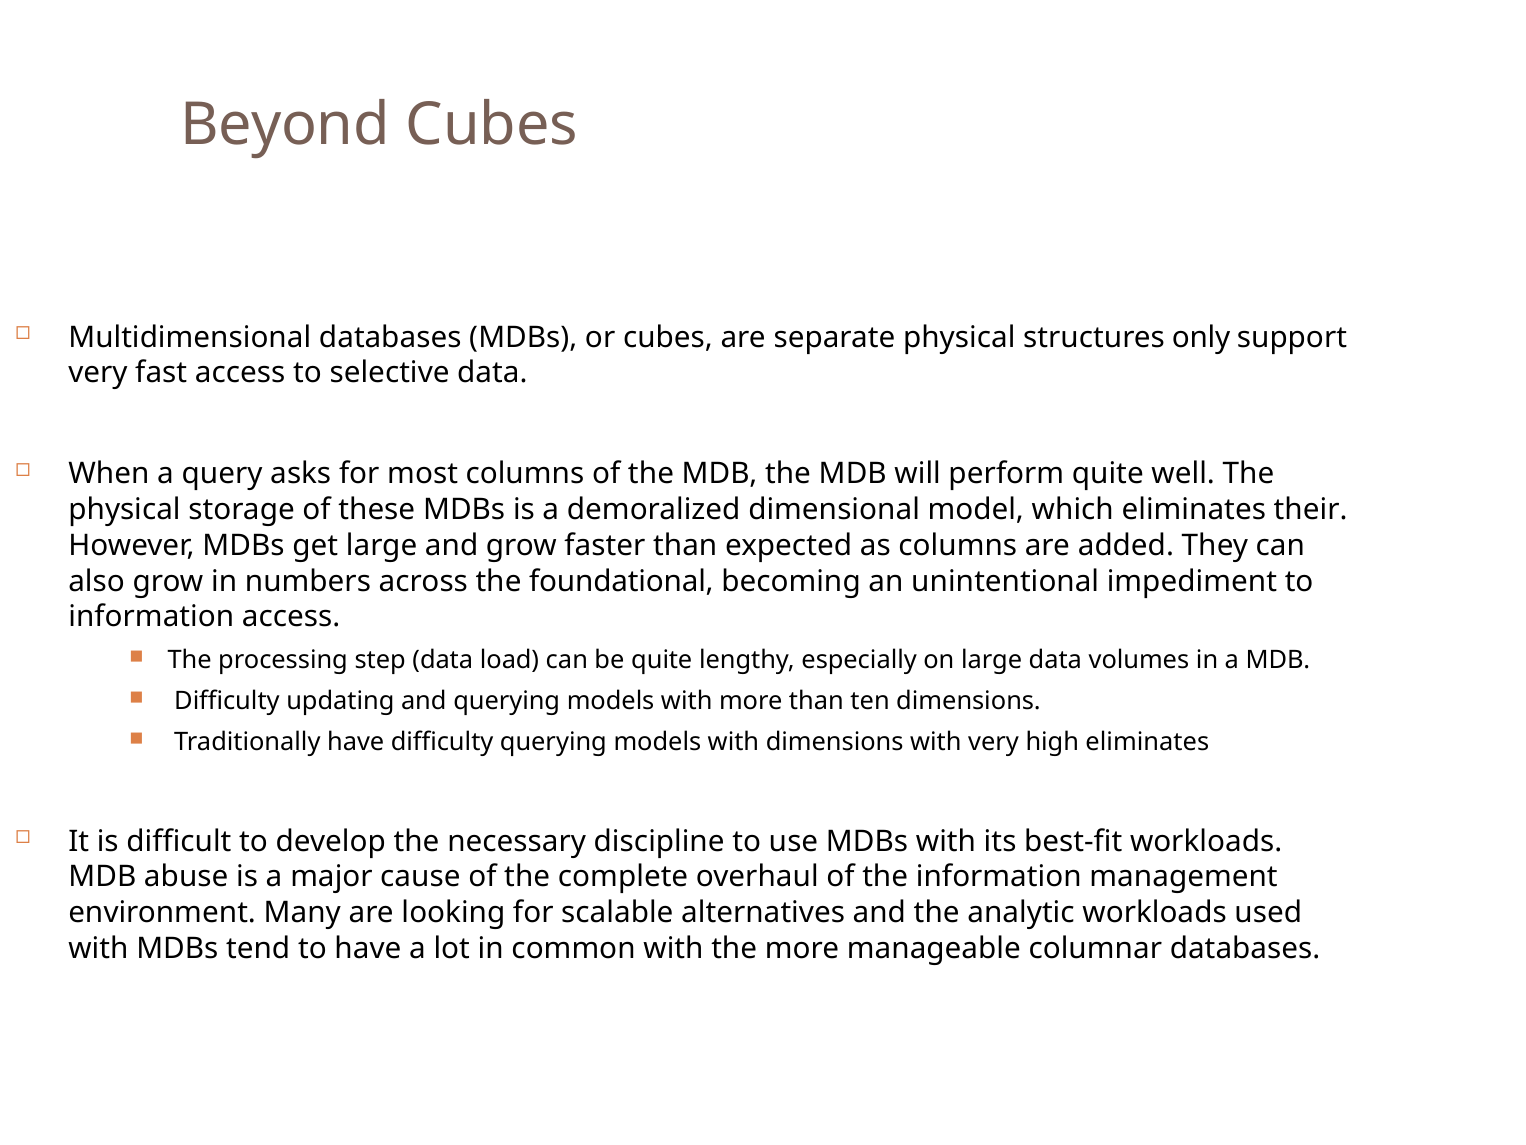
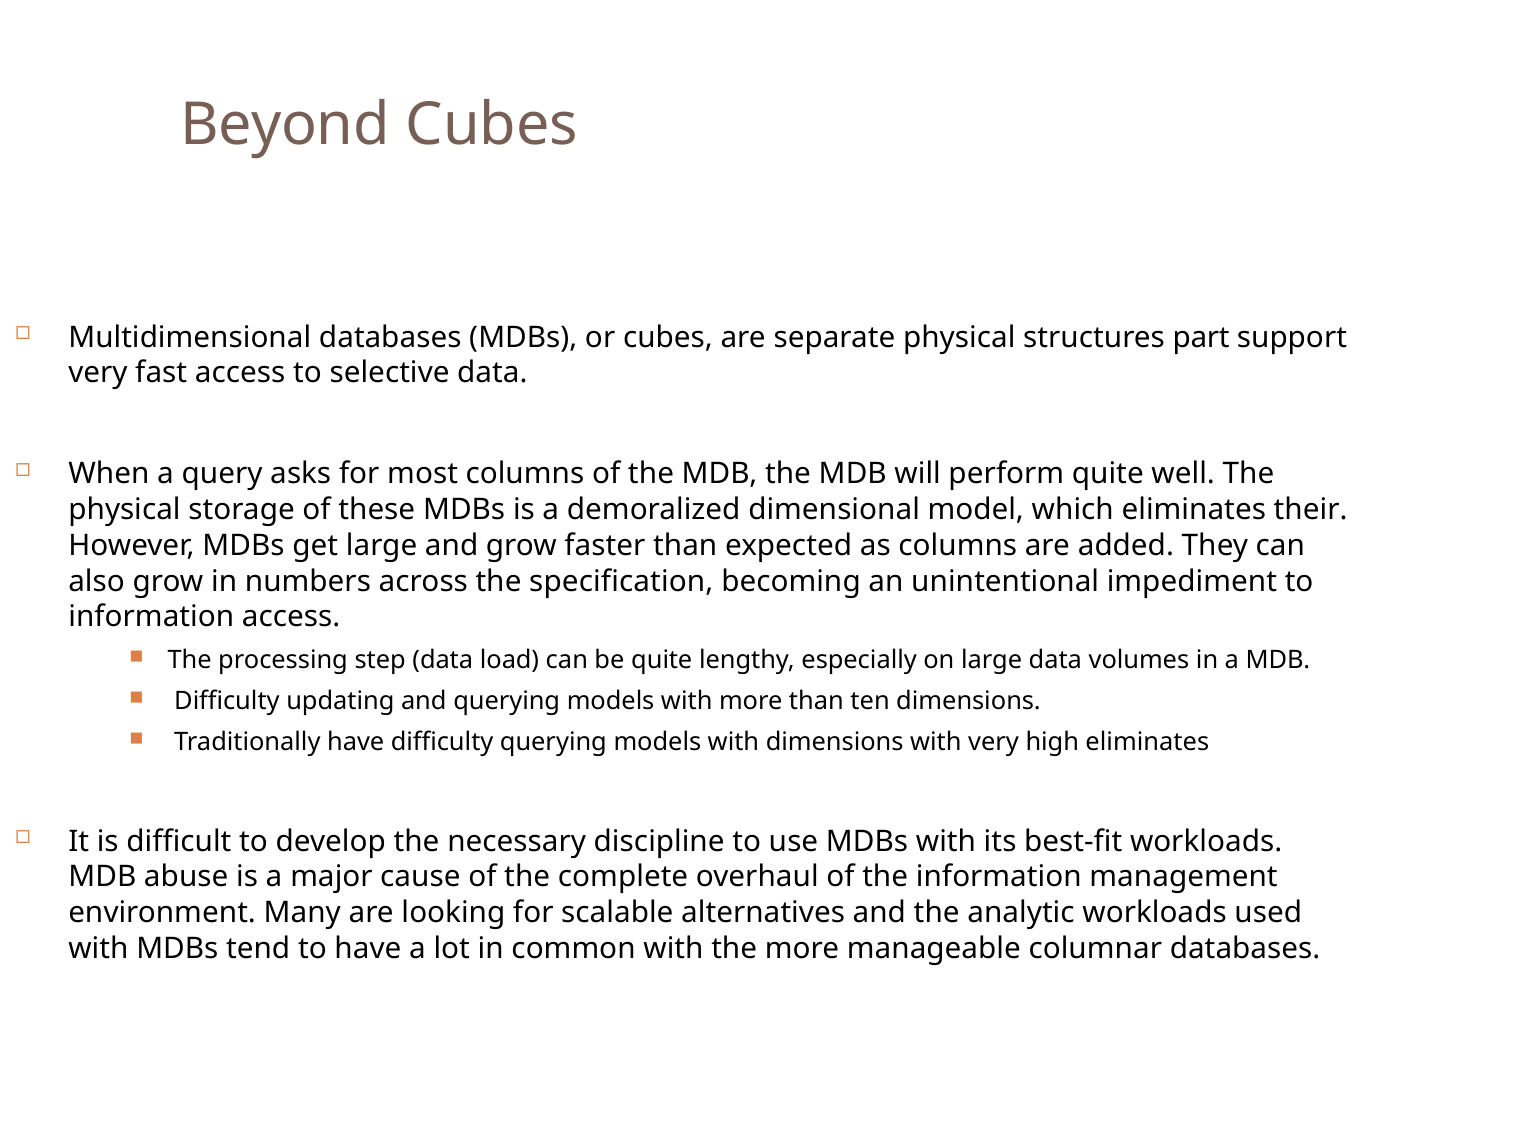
only: only -> part
foundational: foundational -> specification
